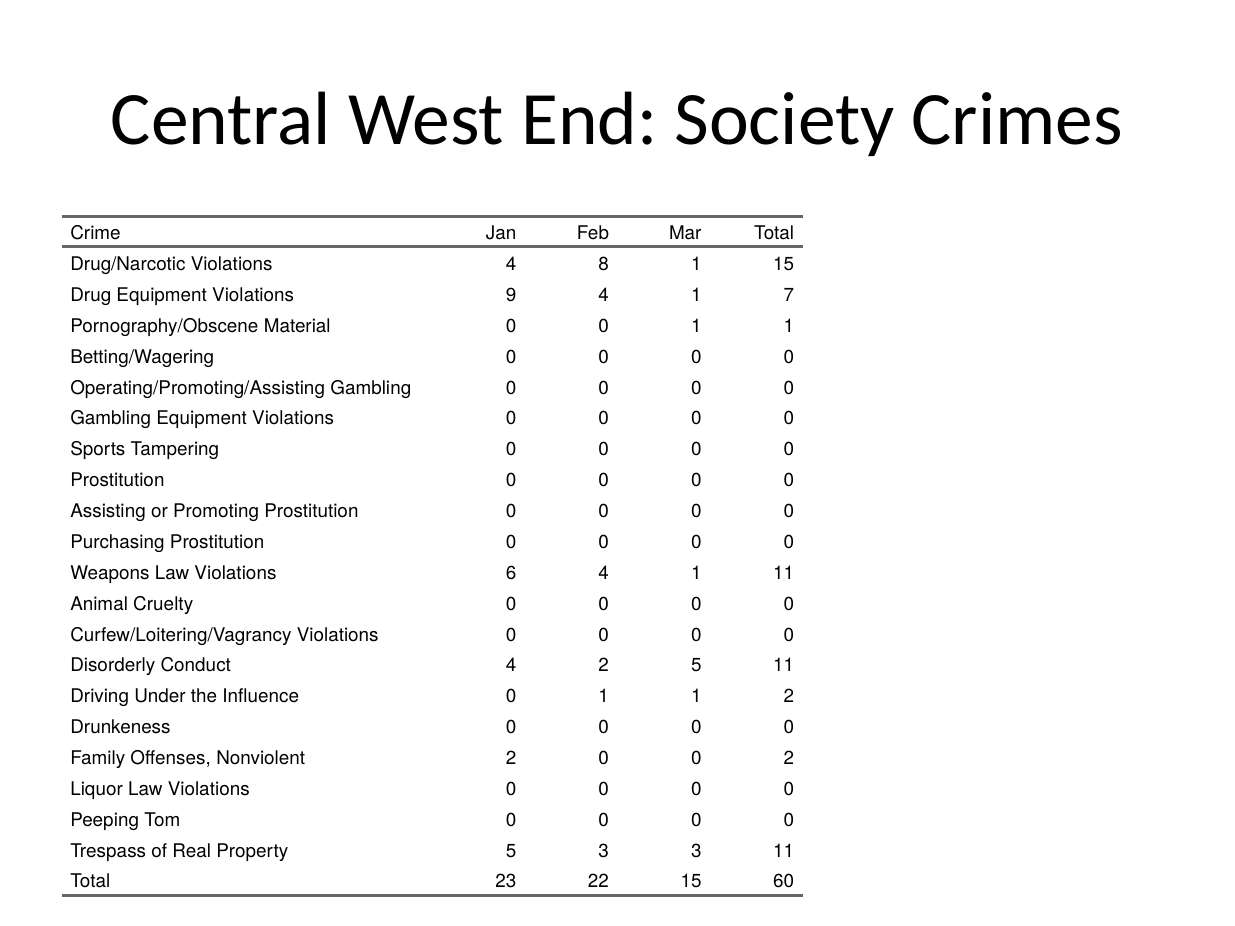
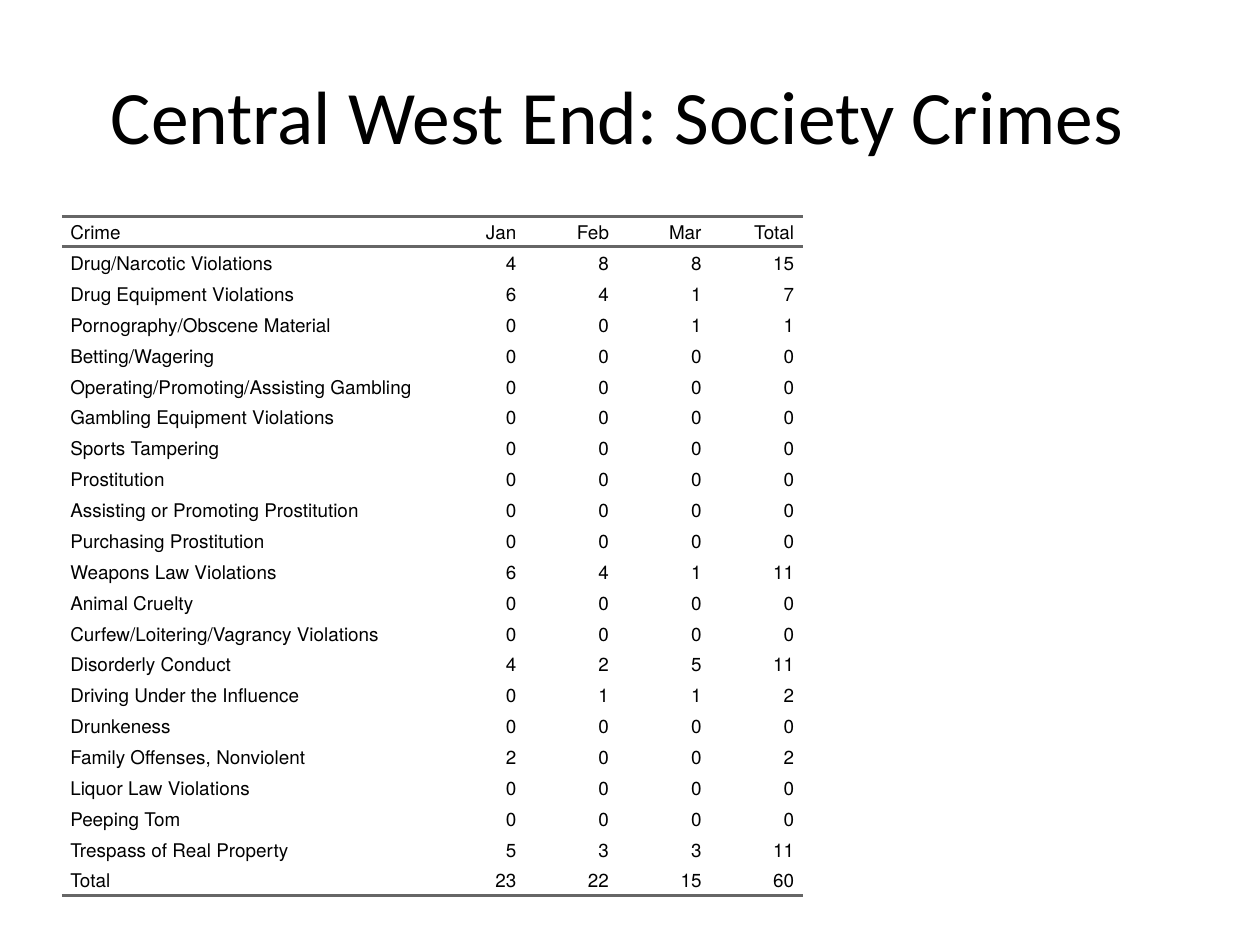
8 1: 1 -> 8
Equipment Violations 9: 9 -> 6
